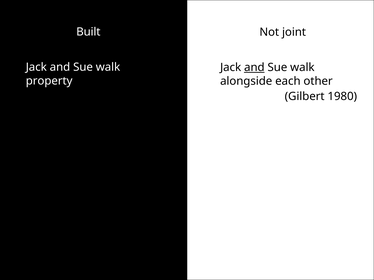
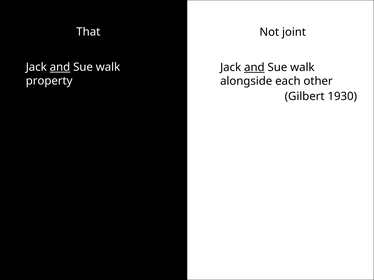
Built: Built -> That
and at (60, 67) underline: none -> present
1980: 1980 -> 1930
